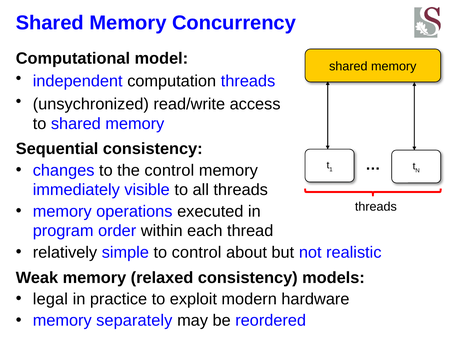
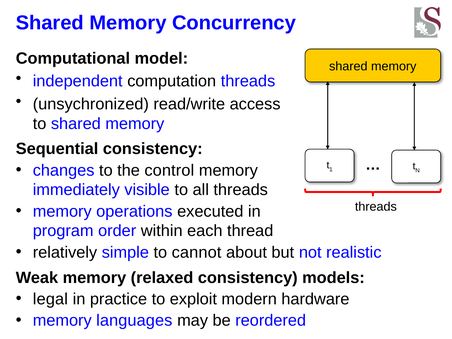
to control: control -> cannot
separately: separately -> languages
